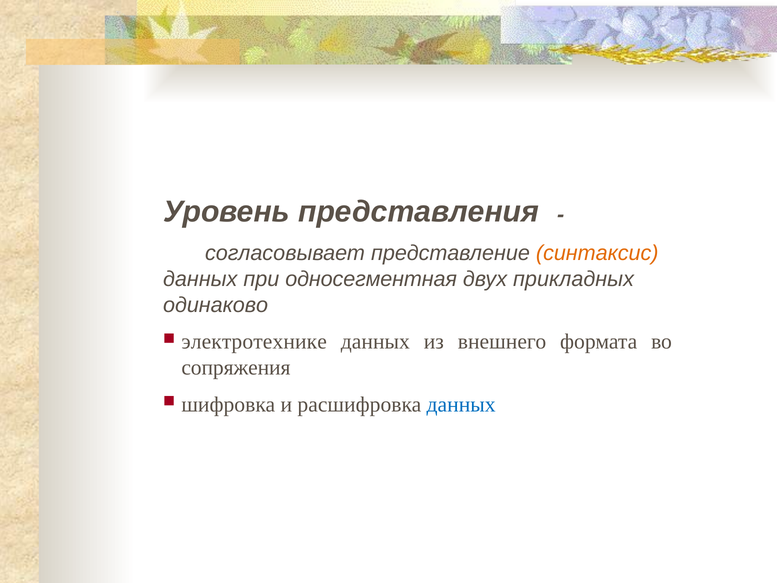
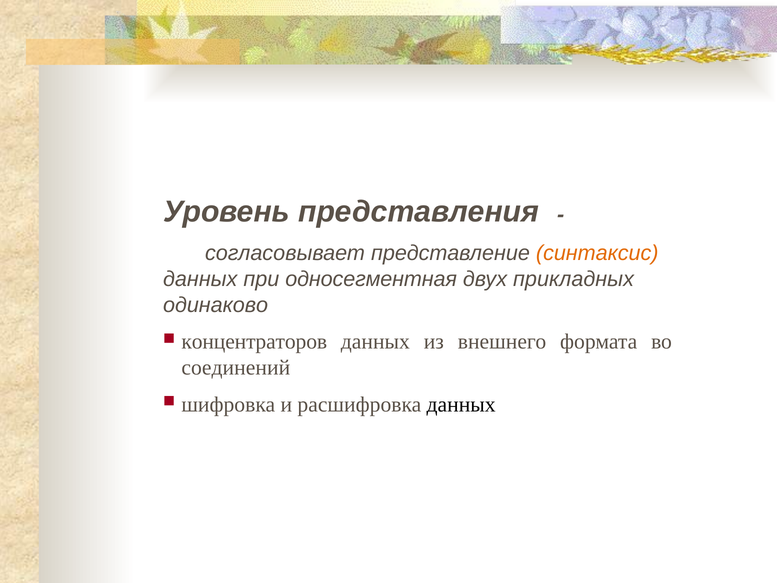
электротехнике: электротехнике -> концентраторов
сопряжения: сопряжения -> соединений
данных at (461, 404) colour: blue -> black
